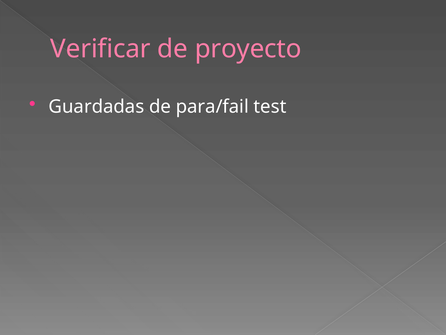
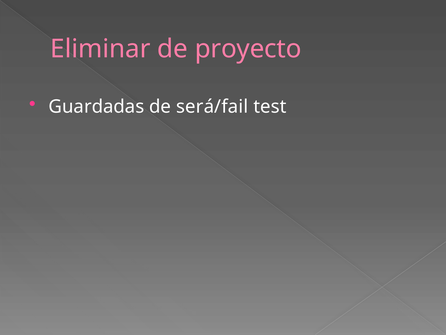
Verificar: Verificar -> Eliminar
para/fail: para/fail -> será/fail
